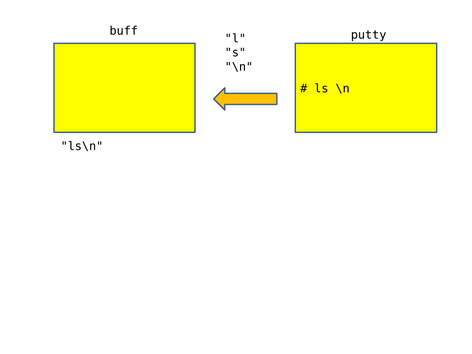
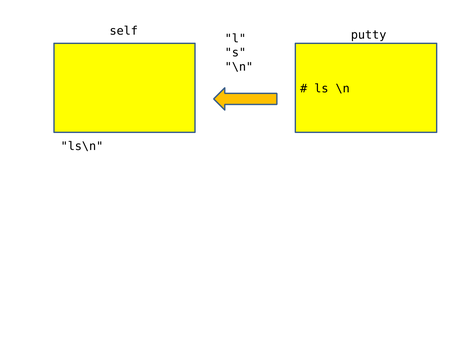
buff: buff -> self
